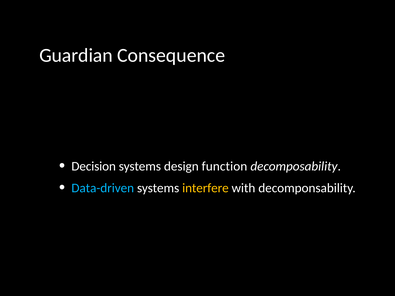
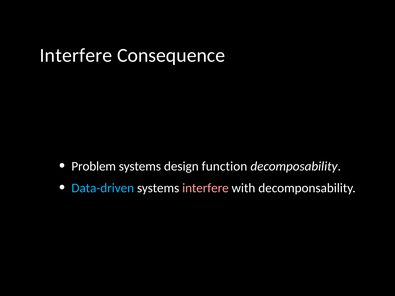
Guardian at (76, 55): Guardian -> Interfere
Decision: Decision -> Problem
interfere at (205, 188) colour: yellow -> pink
